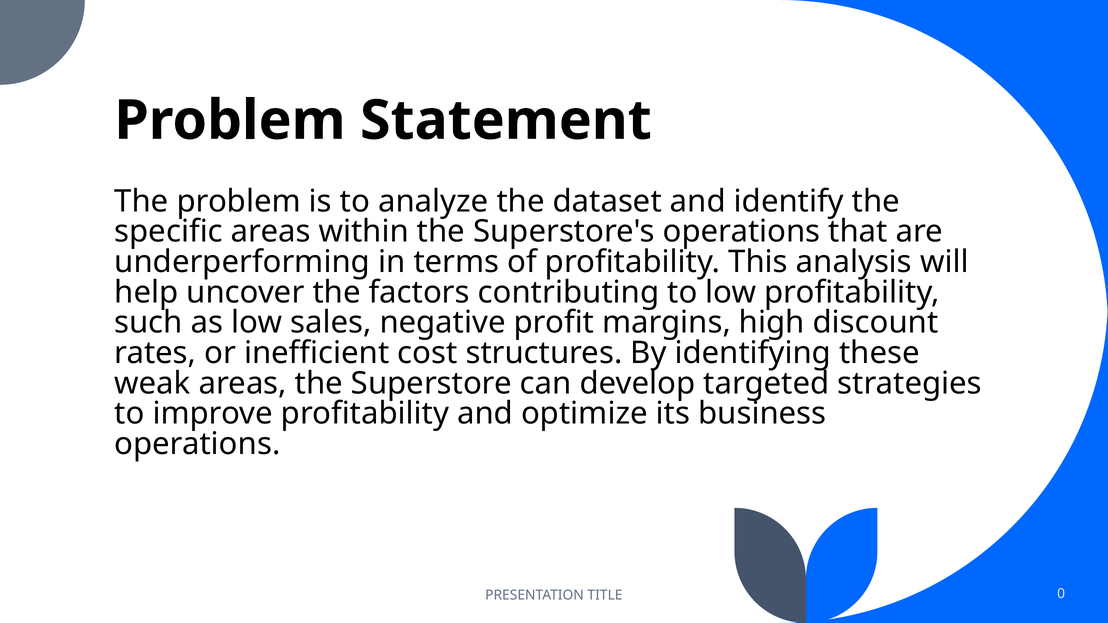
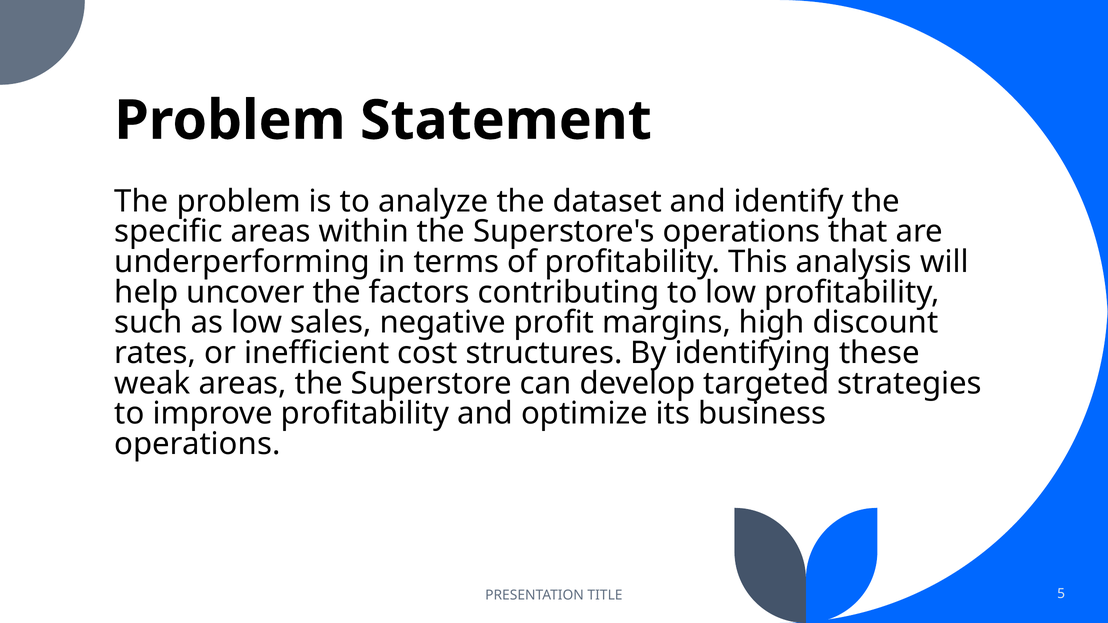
0: 0 -> 5
